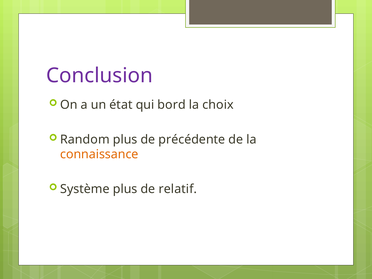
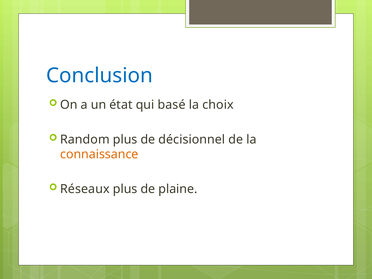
Conclusion colour: purple -> blue
bord: bord -> basé
précédente: précédente -> décisionnel
Système: Système -> Réseaux
relatif: relatif -> plaine
